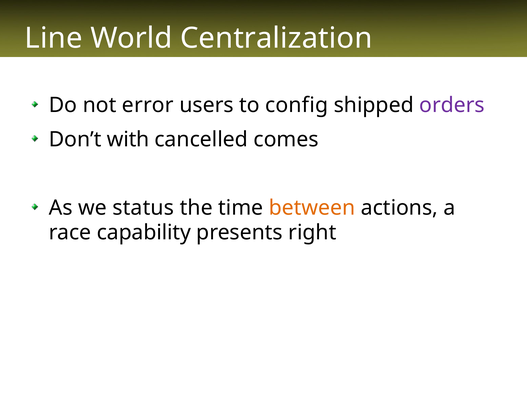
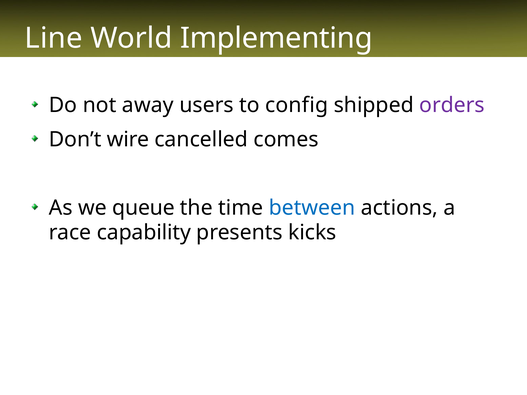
Centralization: Centralization -> Implementing
error: error -> away
with: with -> wire
status: status -> queue
between colour: orange -> blue
right: right -> kicks
